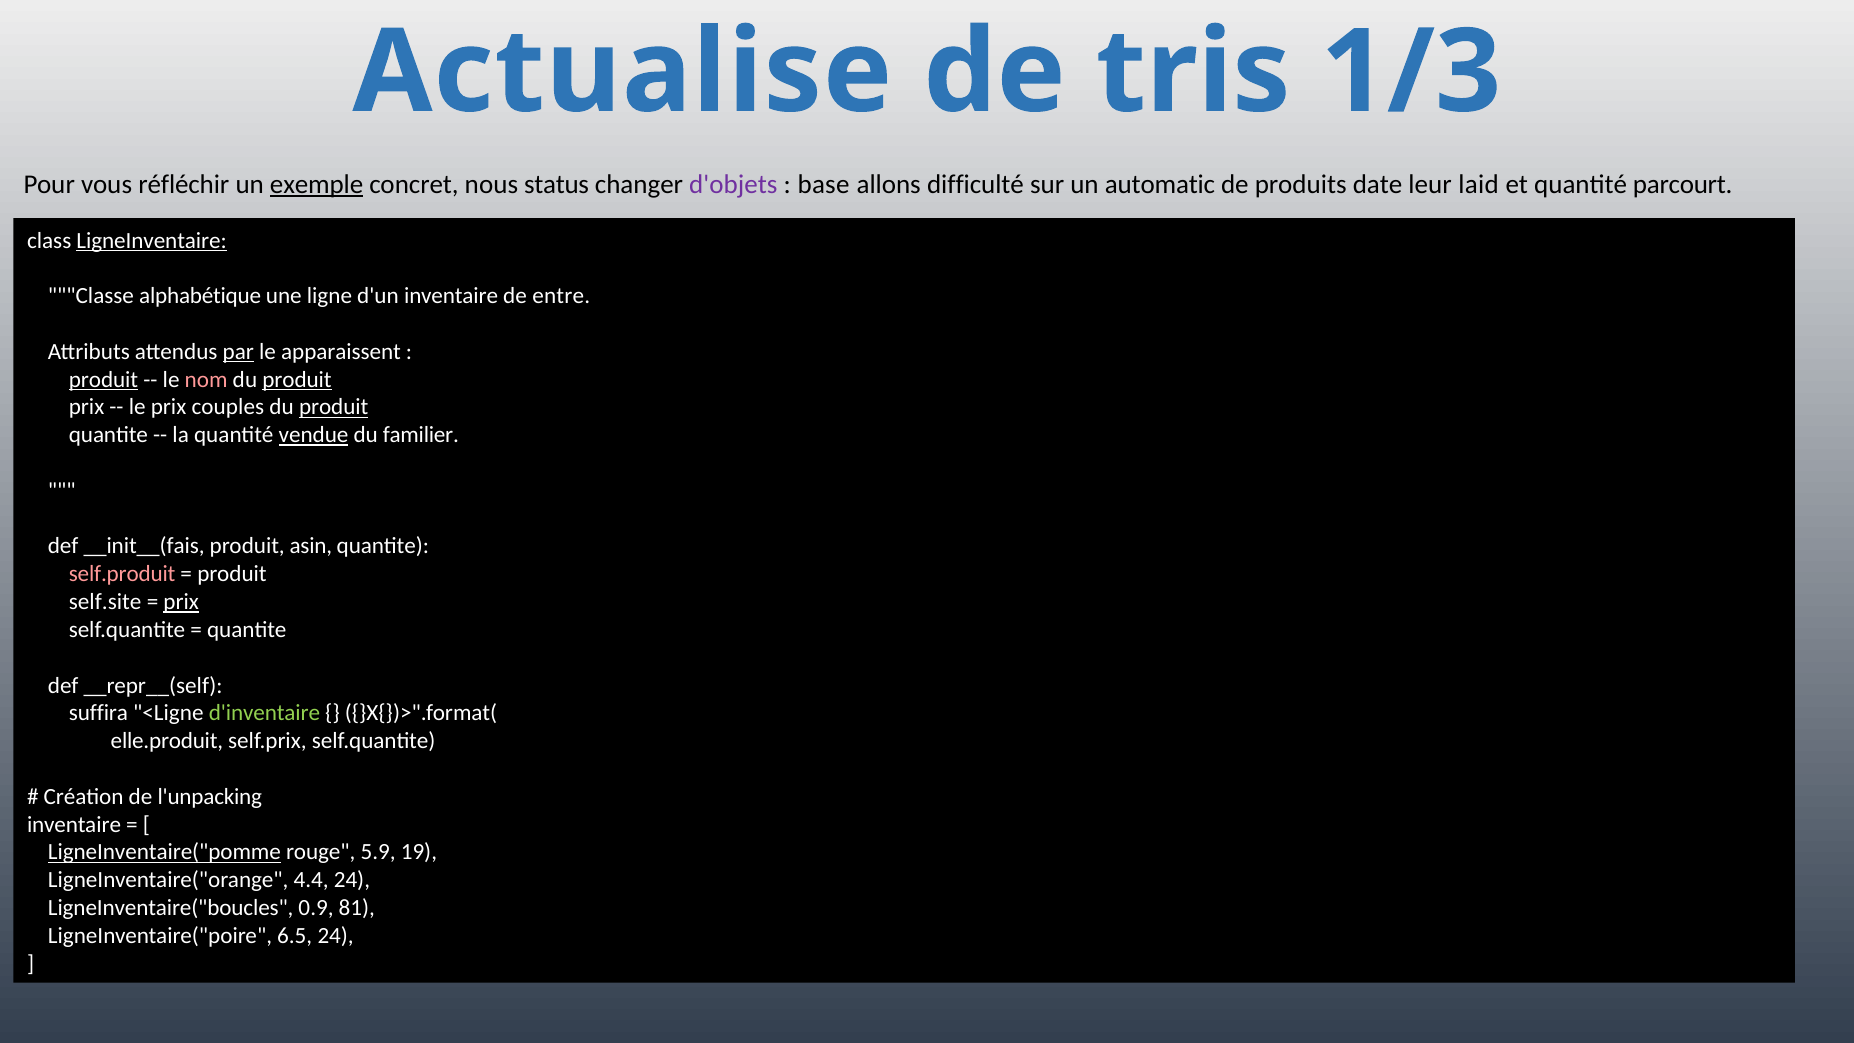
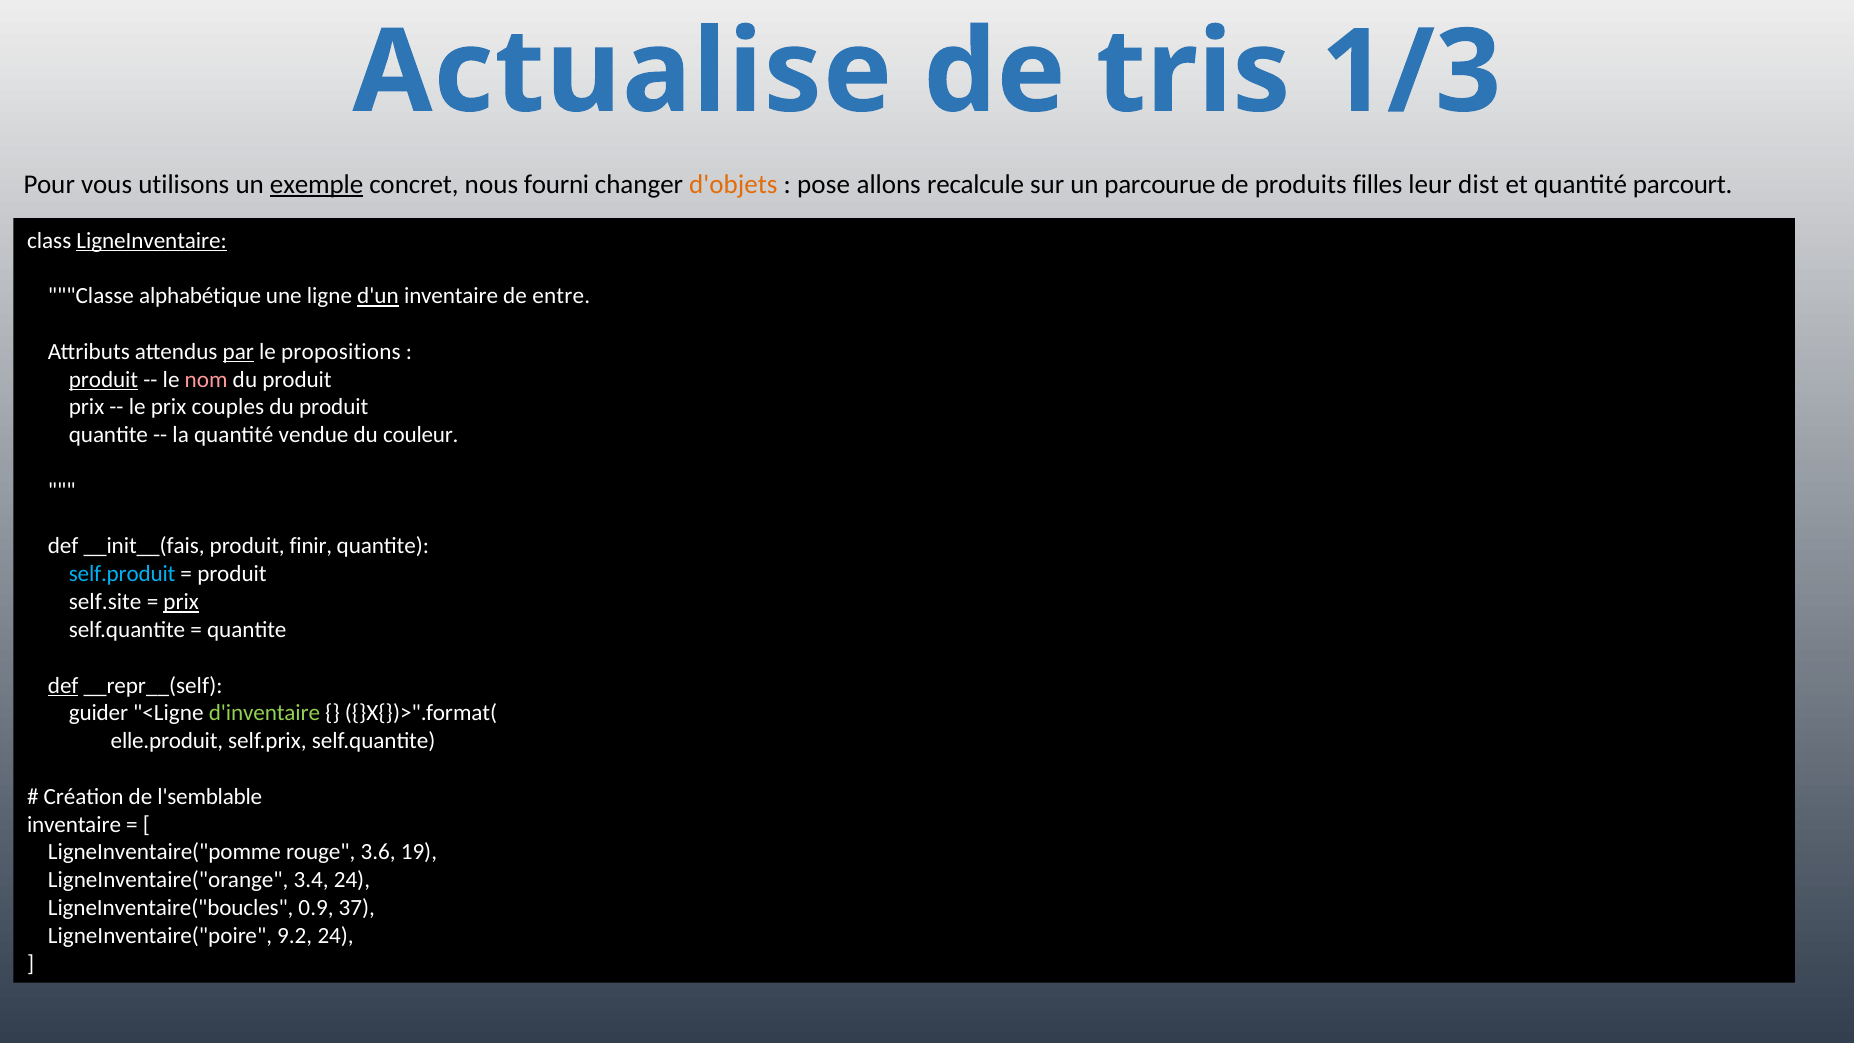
réfléchir: réfléchir -> utilisons
status: status -> fourni
d'objets colour: purple -> orange
base: base -> pose
difficulté: difficulté -> recalcule
automatic: automatic -> parcourue
date: date -> filles
laid: laid -> dist
d'un underline: none -> present
apparaissent: apparaissent -> propositions
produit at (297, 379) underline: present -> none
produit at (334, 407) underline: present -> none
vendue underline: present -> none
familier: familier -> couleur
asin: asin -> finir
self.produit colour: pink -> light blue
def at (63, 685) underline: none -> present
suffira: suffira -> guider
l'unpacking: l'unpacking -> l'semblable
LigneInventaire("pomme underline: present -> none
5.9: 5.9 -> 3.6
4.4: 4.4 -> 3.4
81: 81 -> 37
6.5: 6.5 -> 9.2
